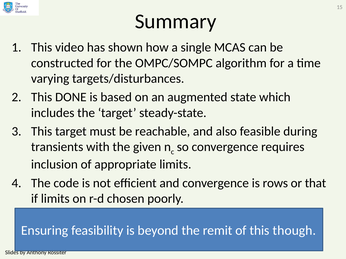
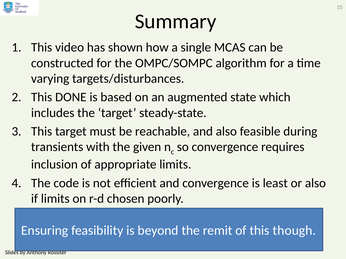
rows: rows -> least
or that: that -> also
